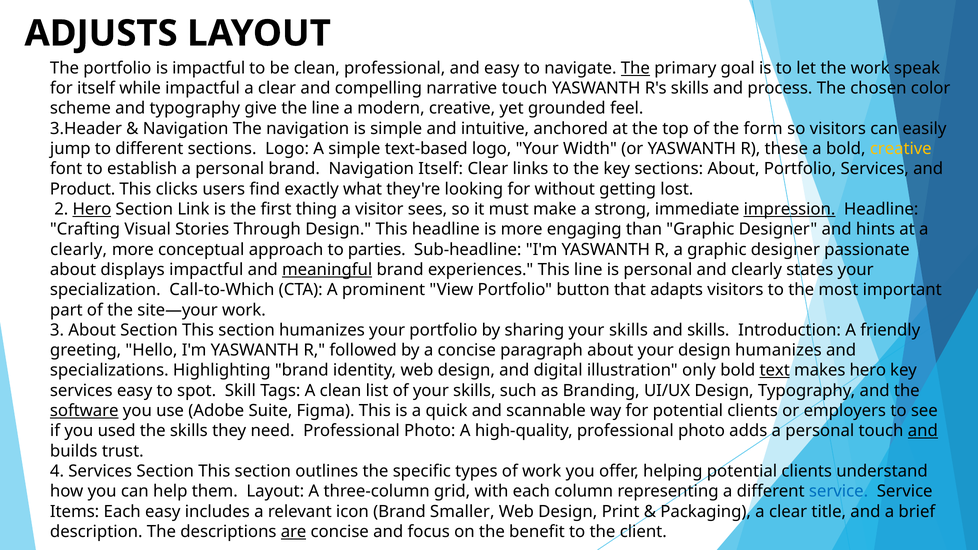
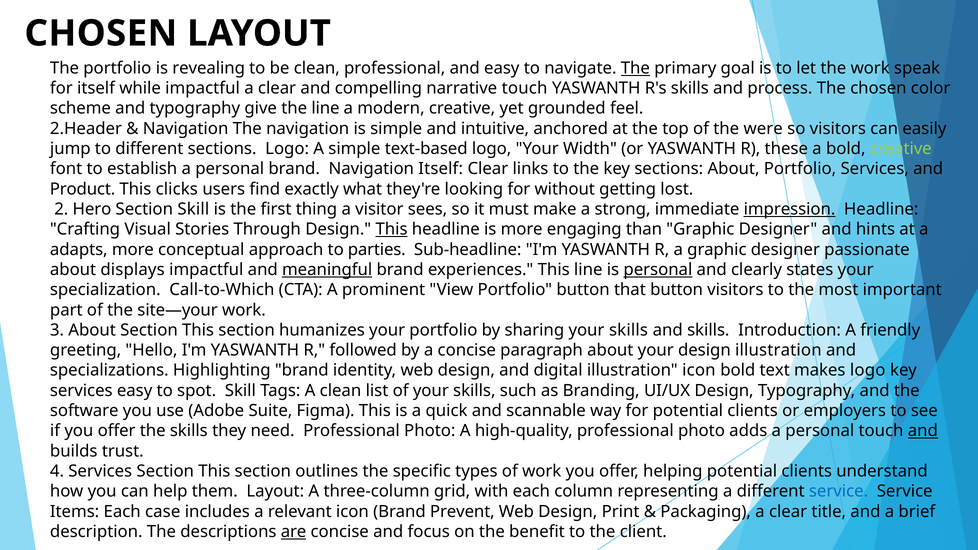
ADJUSTS at (101, 33): ADJUSTS -> CHOSEN
is impactful: impactful -> revealing
3.Header: 3.Header -> 2.Header
form: form -> were
creative at (901, 149) colour: yellow -> light green
Hero at (92, 209) underline: present -> none
Section Link: Link -> Skill
This at (392, 229) underline: none -> present
clearly at (79, 250): clearly -> adapts
personal at (658, 270) underline: none -> present
that adapts: adapts -> button
design humanizes: humanizes -> illustration
illustration only: only -> icon
text underline: present -> none
makes hero: hero -> logo
software underline: present -> none
if you used: used -> offer
Each easy: easy -> case
Smaller: Smaller -> Prevent
